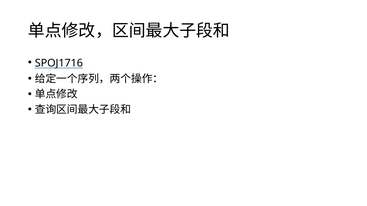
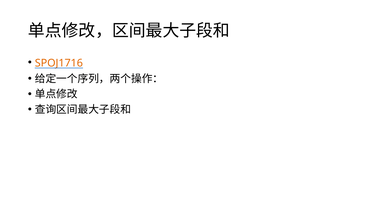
SPOJ1716 colour: black -> orange
